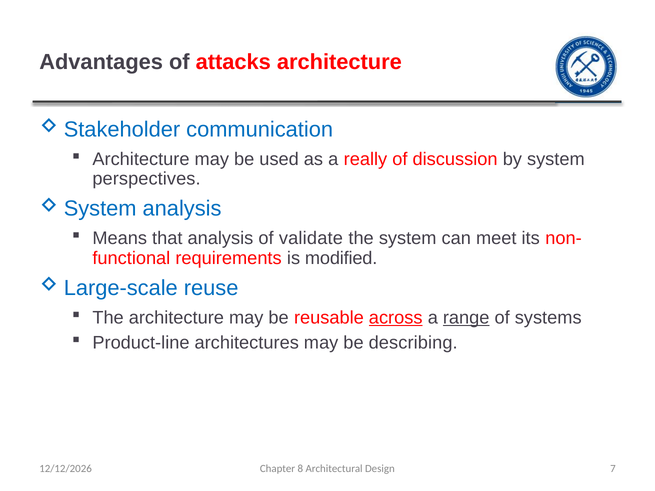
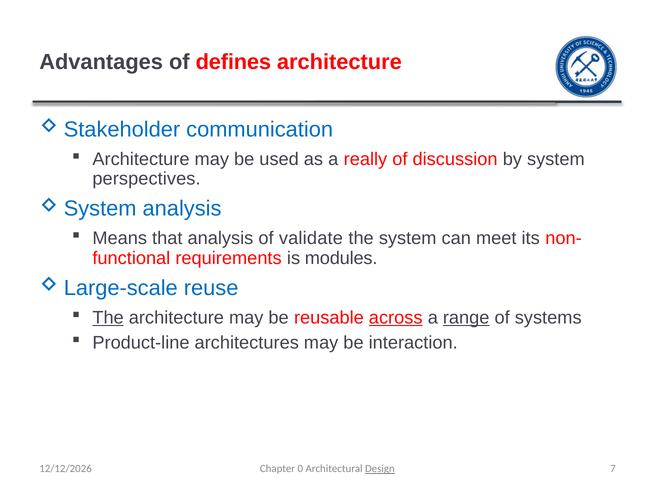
attacks: attacks -> defines
modified: modified -> modules
The at (108, 318) underline: none -> present
describing: describing -> interaction
8: 8 -> 0
Design underline: none -> present
